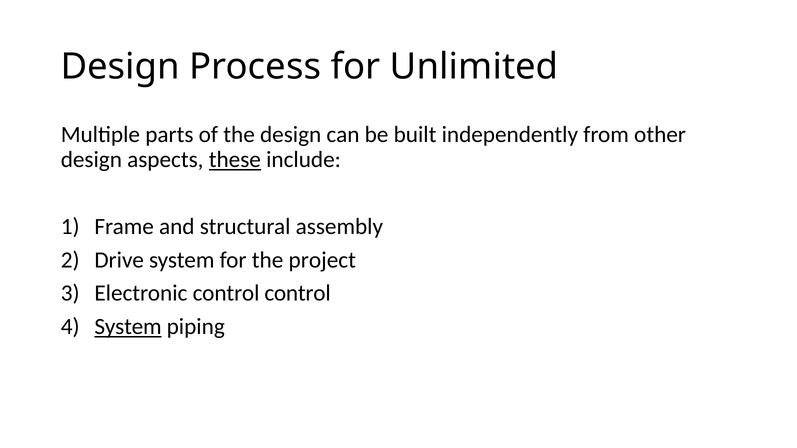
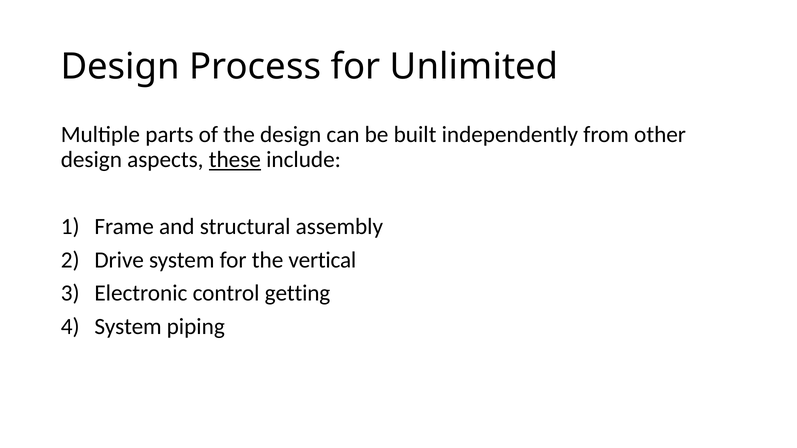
project: project -> vertical
control control: control -> getting
System at (128, 327) underline: present -> none
